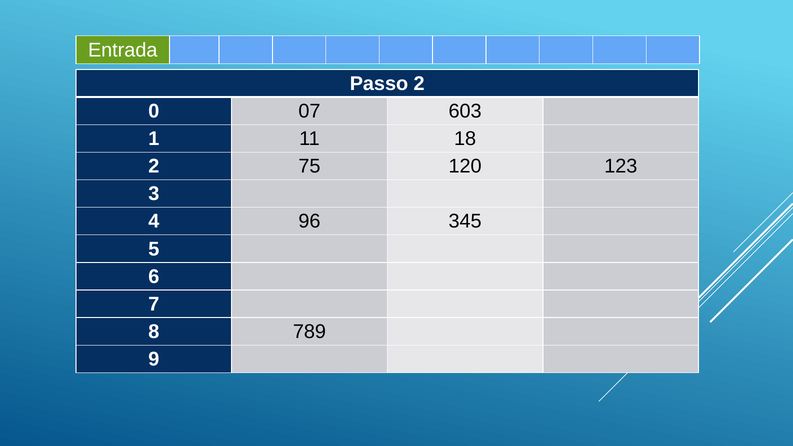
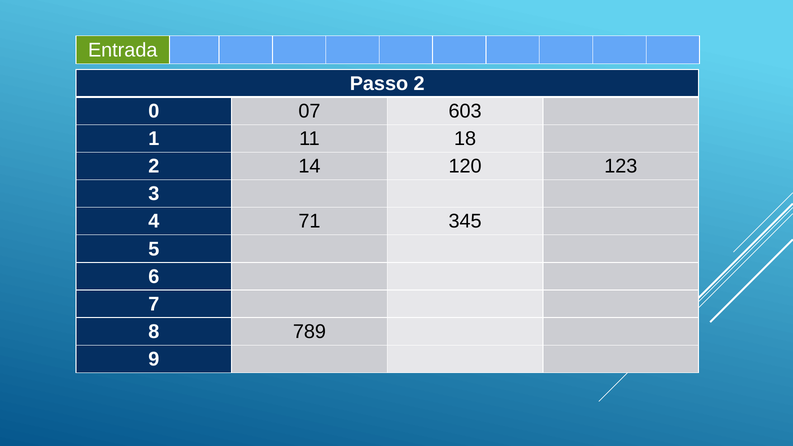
75: 75 -> 14
96: 96 -> 71
